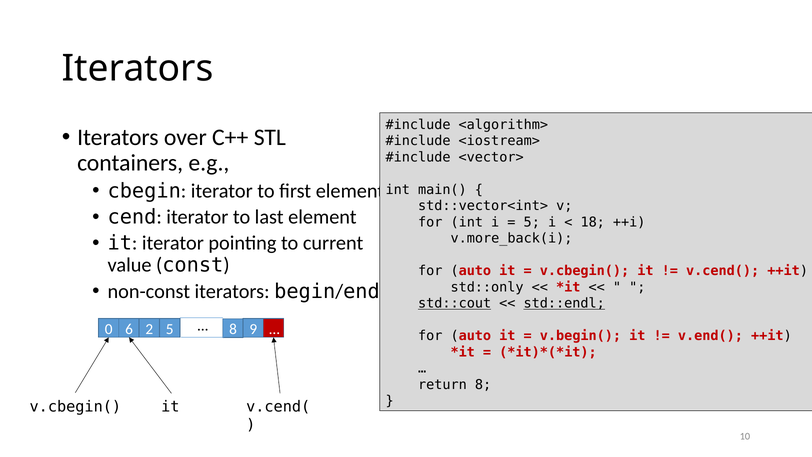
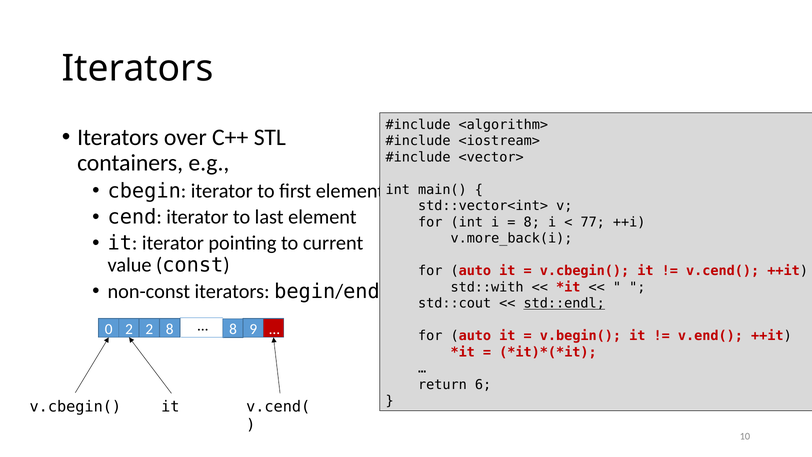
5 at (532, 222): 5 -> 8
18: 18 -> 77
std::only: std::only -> std::with
std::cout underline: present -> none
0 6: 6 -> 2
2 5: 5 -> 8
return 8: 8 -> 6
